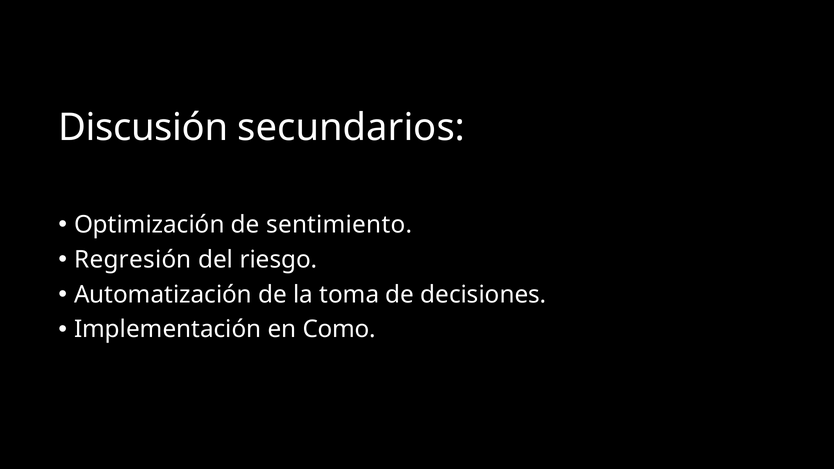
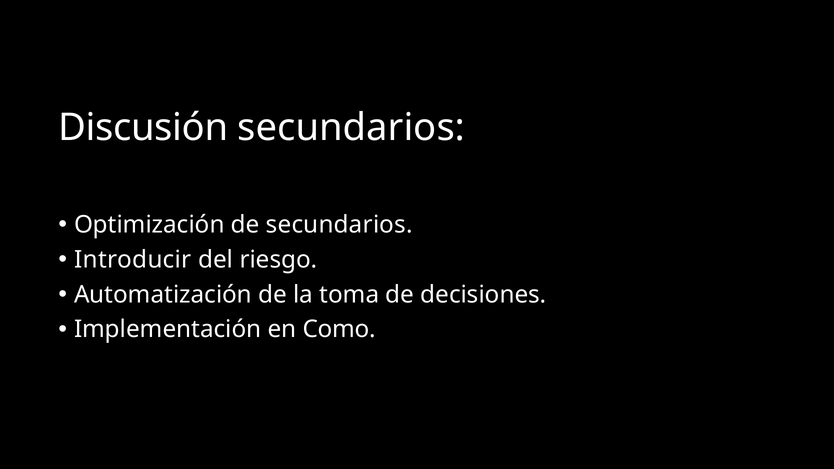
de sentimiento: sentimiento -> secundarios
Regresión: Regresión -> Introducir
